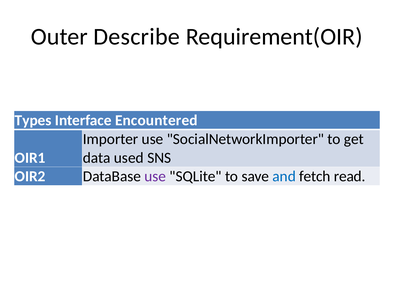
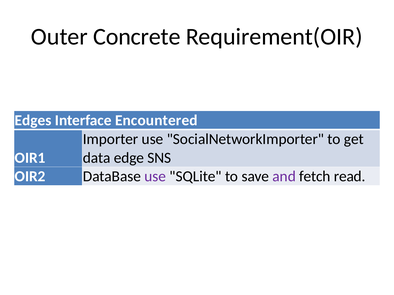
Describe: Describe -> Concrete
Types: Types -> Edges
used: used -> edge
and colour: blue -> purple
